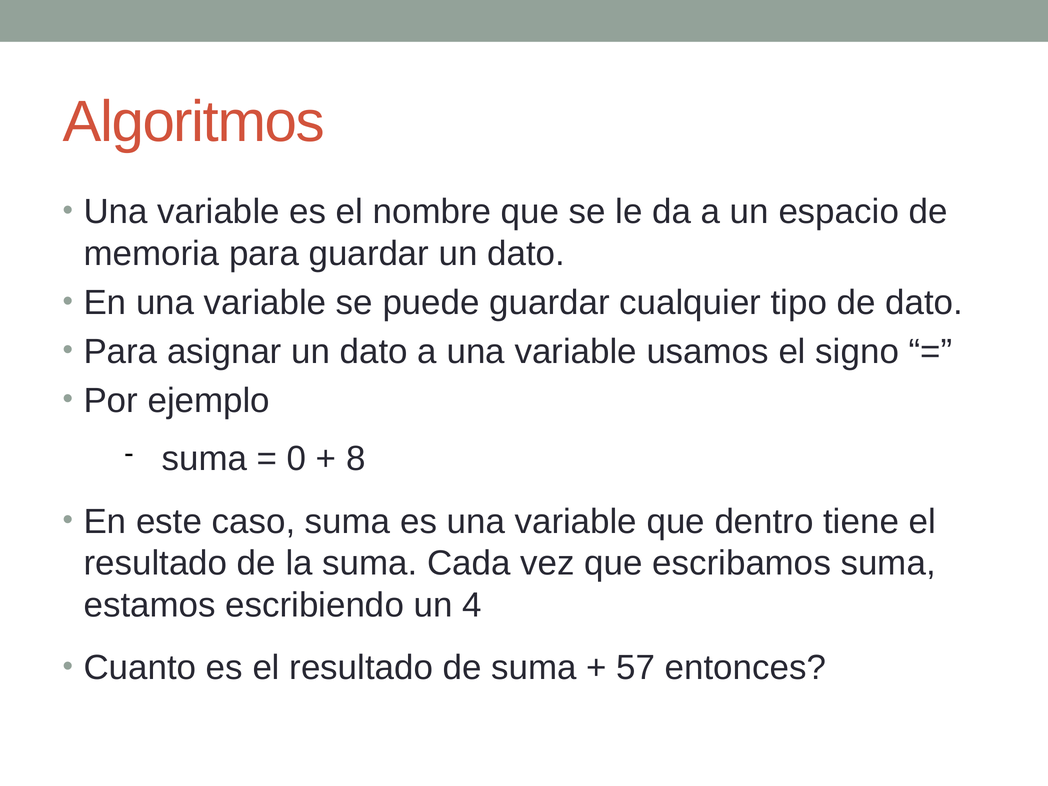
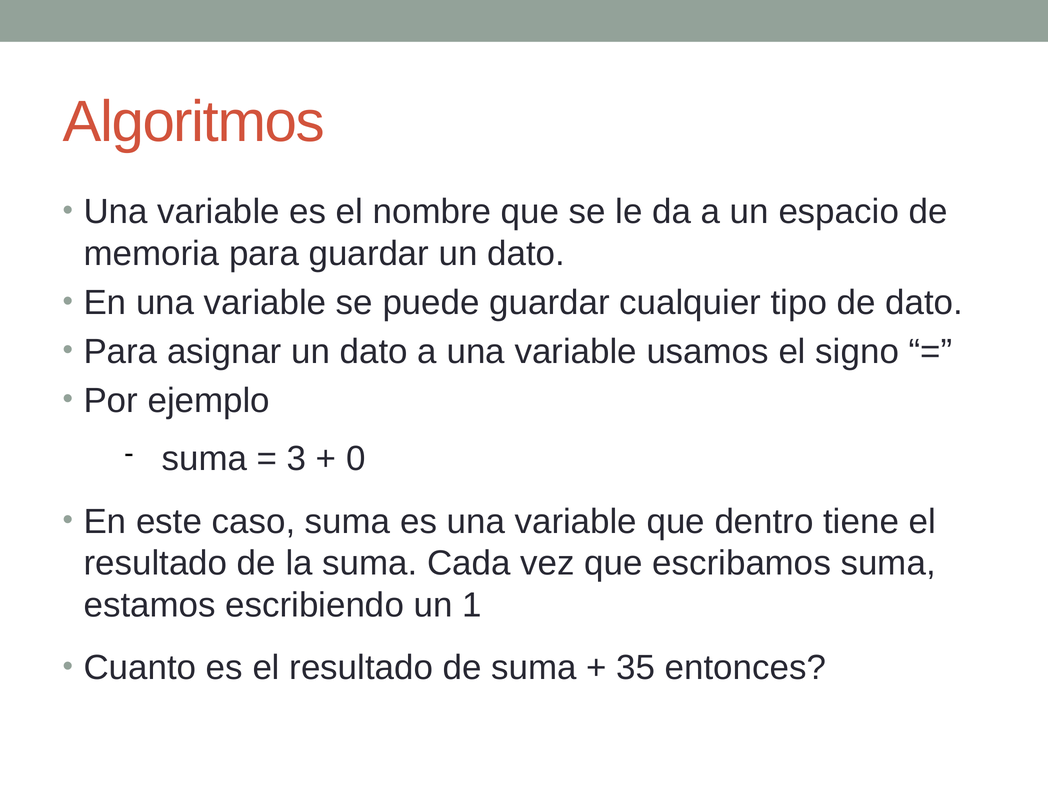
0: 0 -> 3
8: 8 -> 0
4: 4 -> 1
57: 57 -> 35
